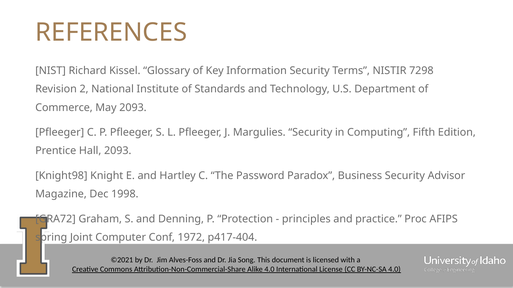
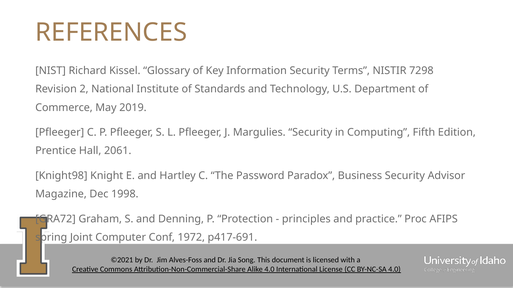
May 2093: 2093 -> 2019
Hall 2093: 2093 -> 2061
p417-404: p417-404 -> p417-691
